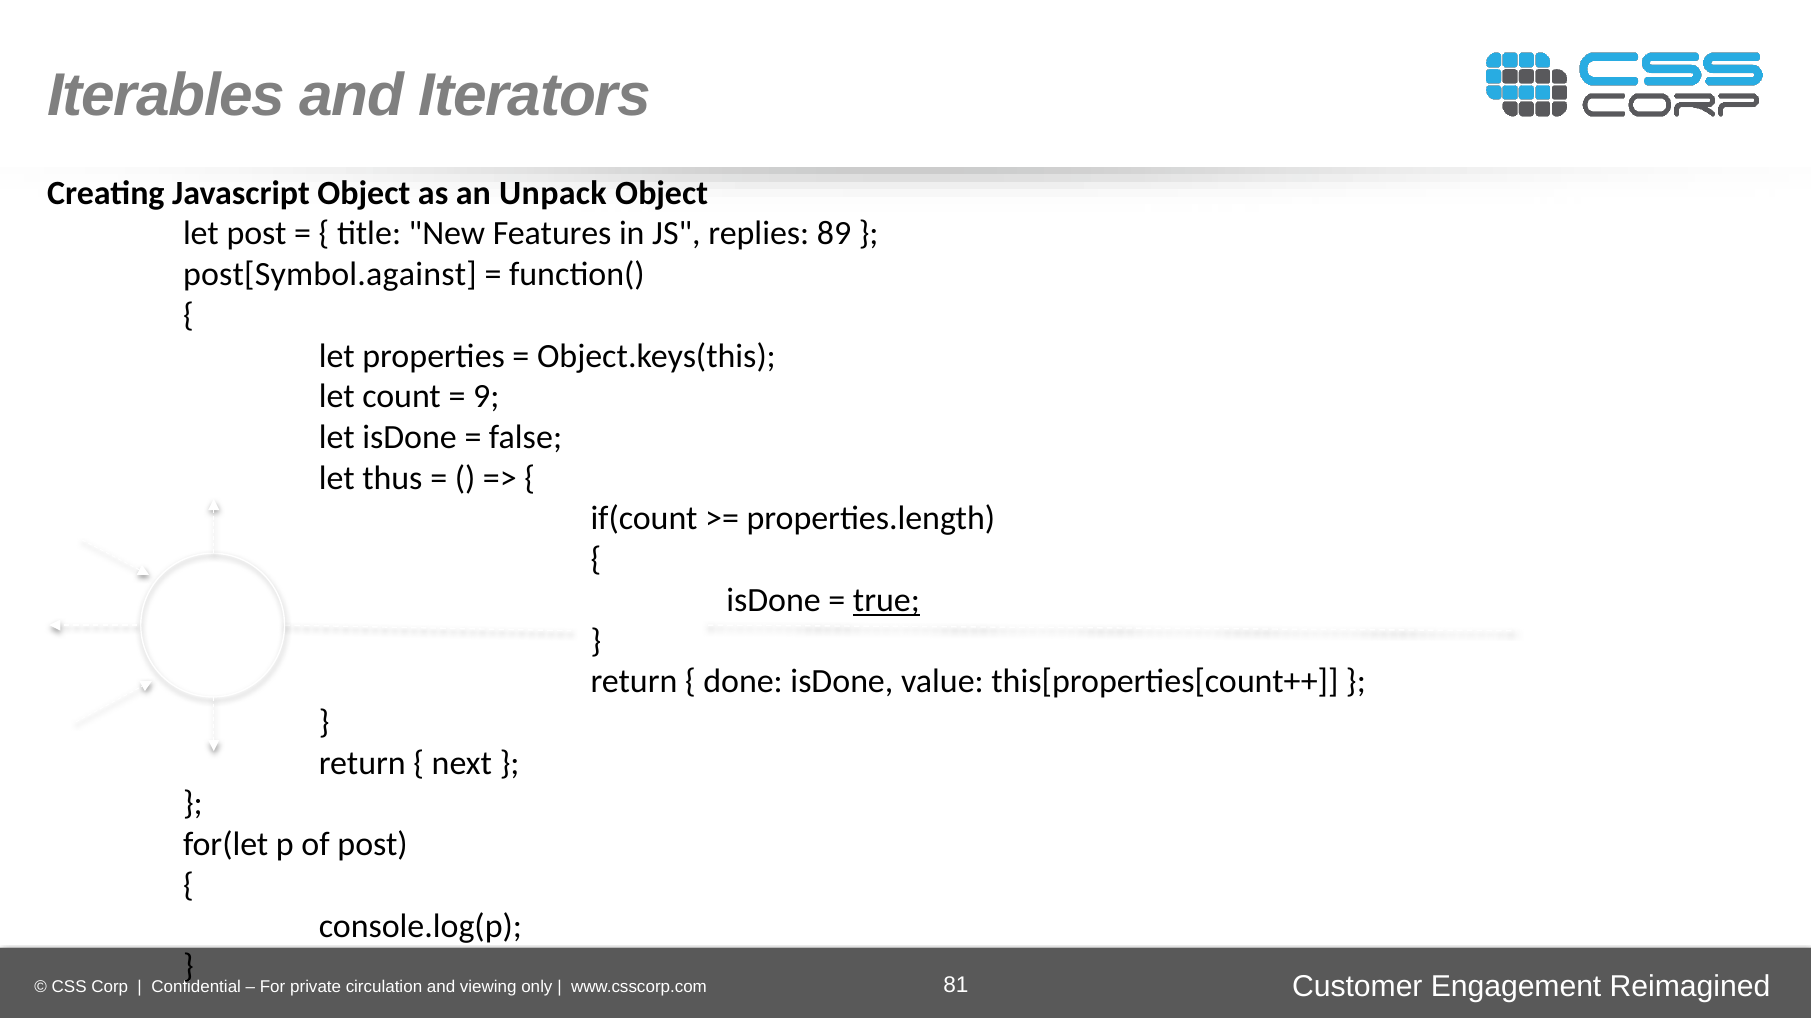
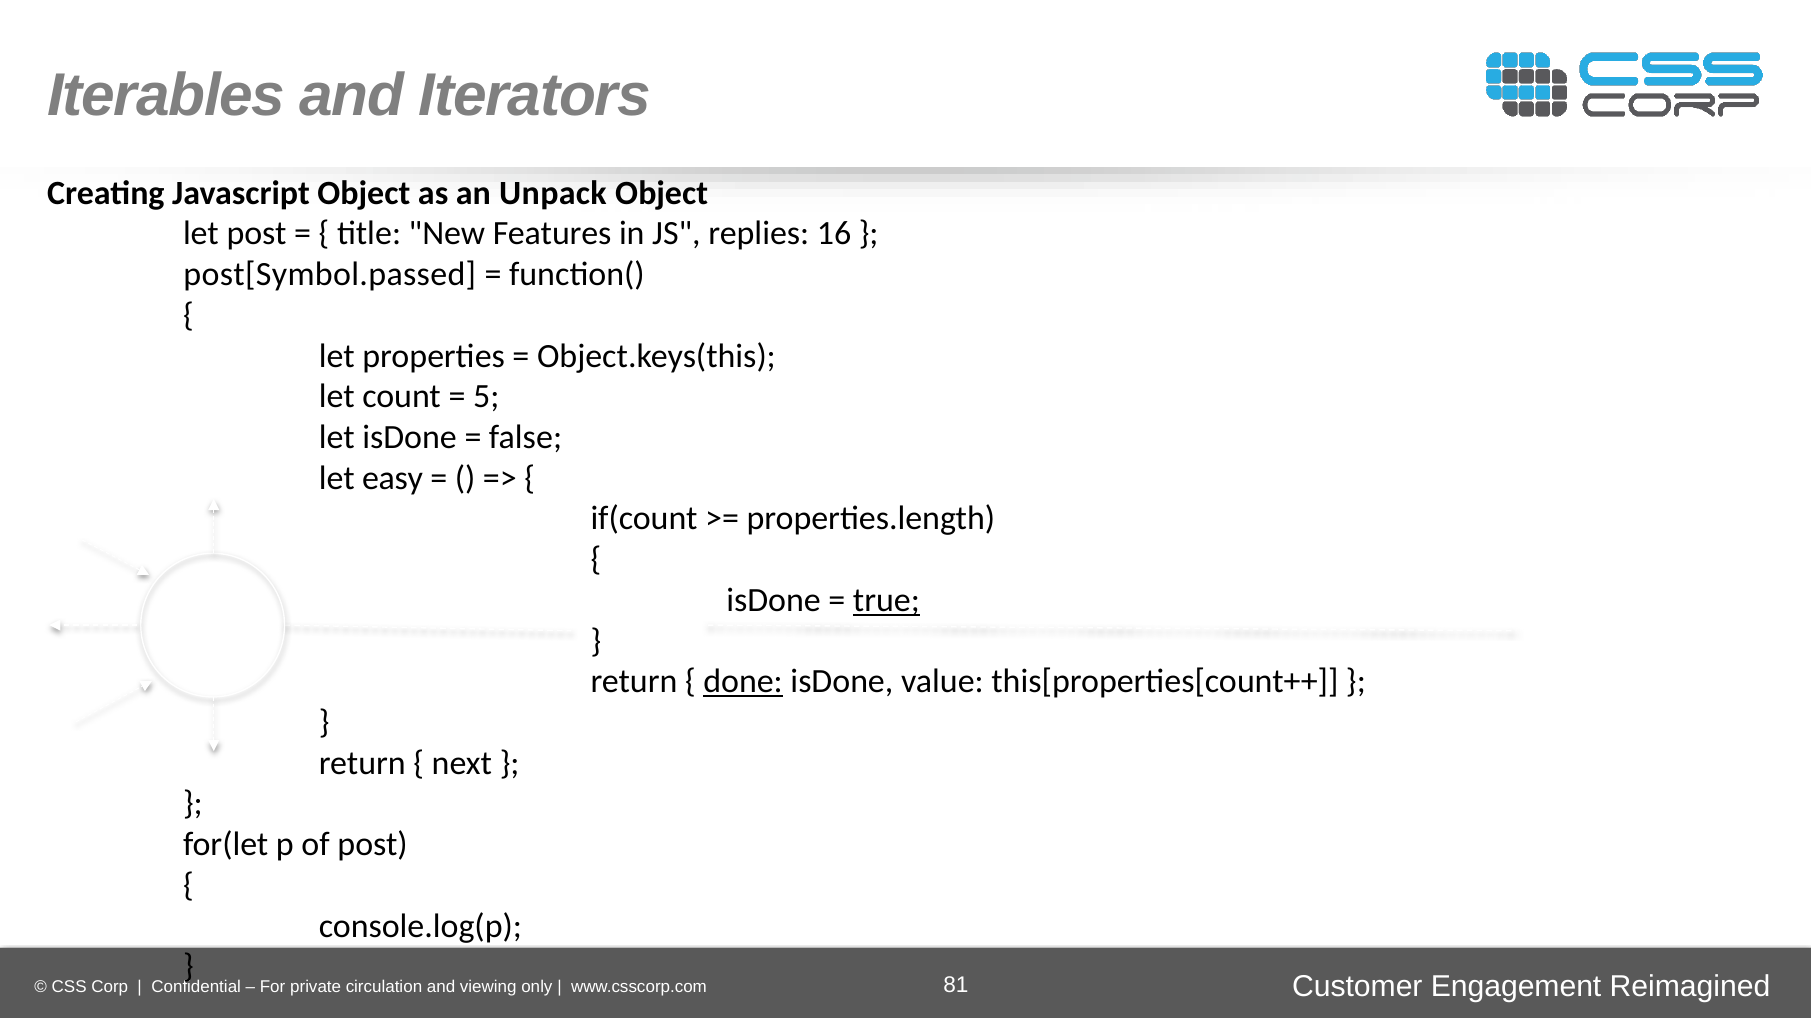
89: 89 -> 16
post[Symbol.against: post[Symbol.against -> post[Symbol.passed
9: 9 -> 5
thus: thus -> easy
done underline: none -> present
